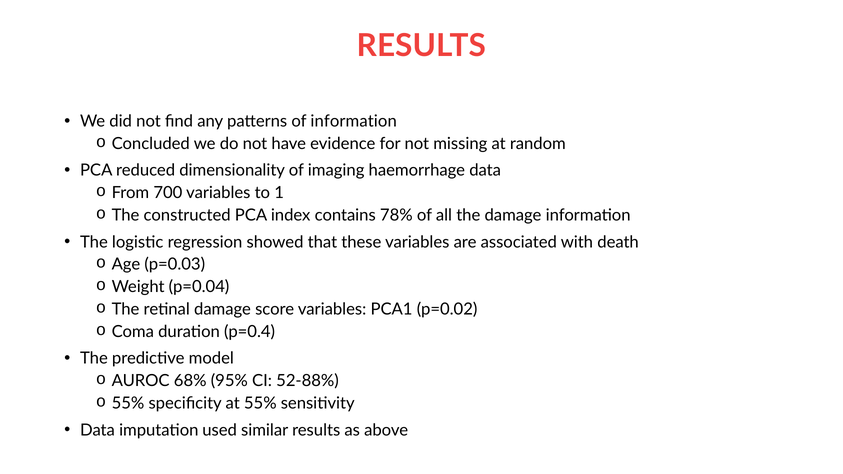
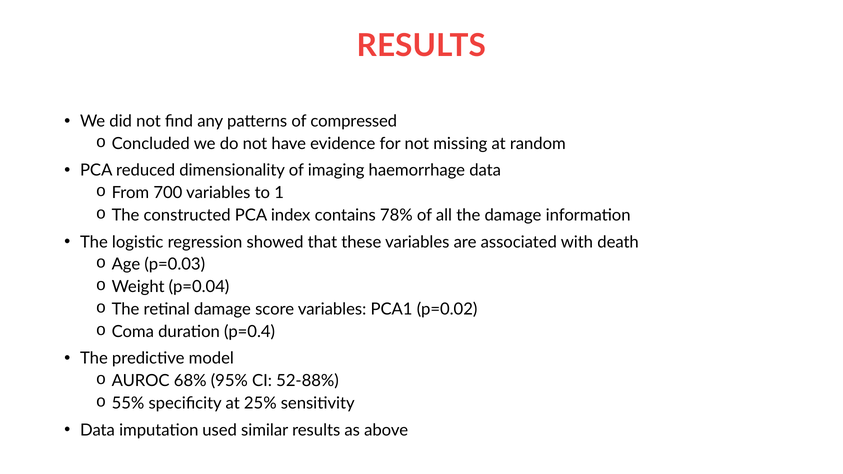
of information: information -> compressed
at 55%: 55% -> 25%
